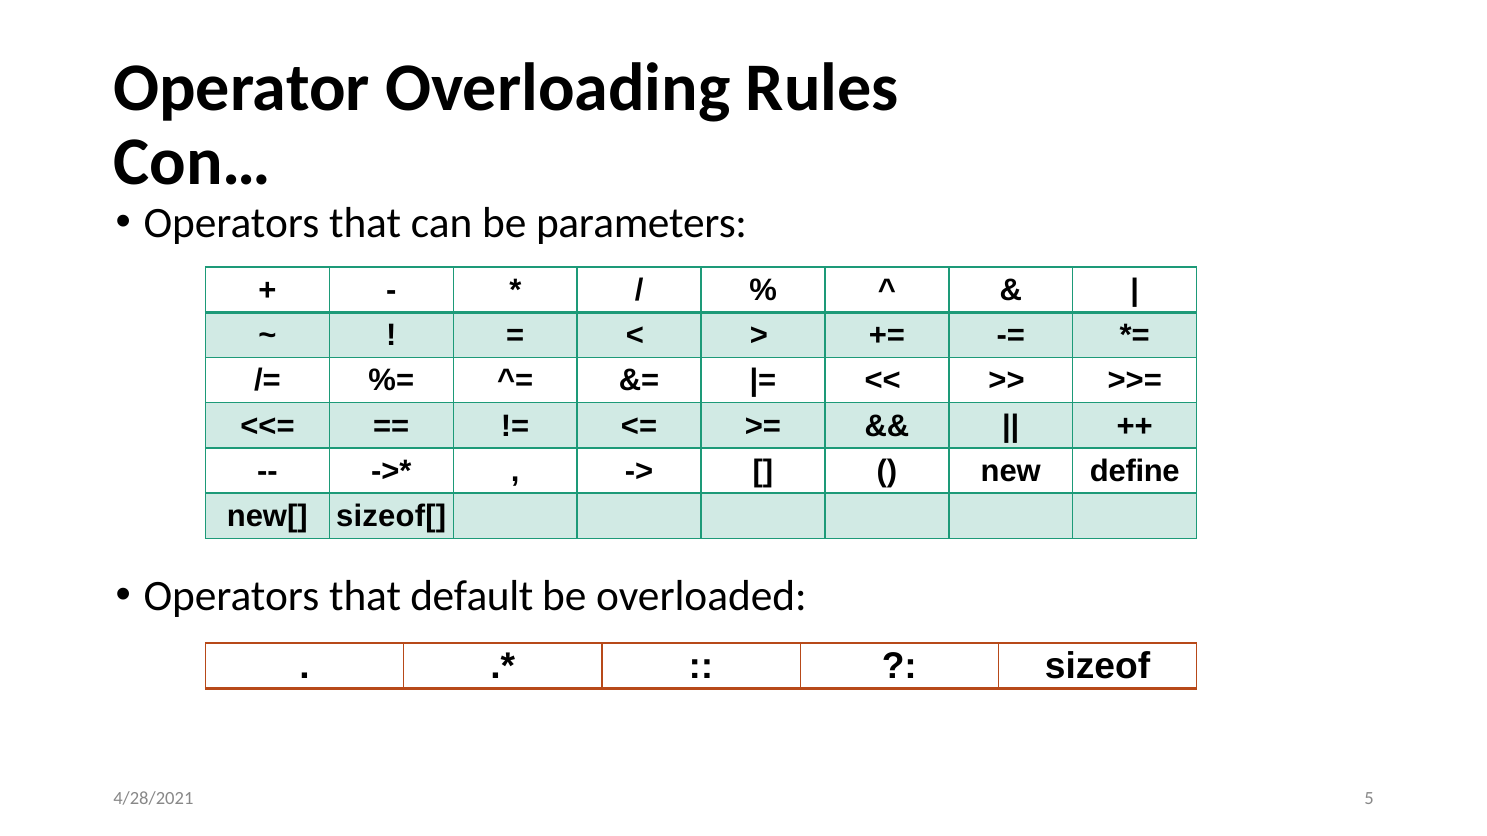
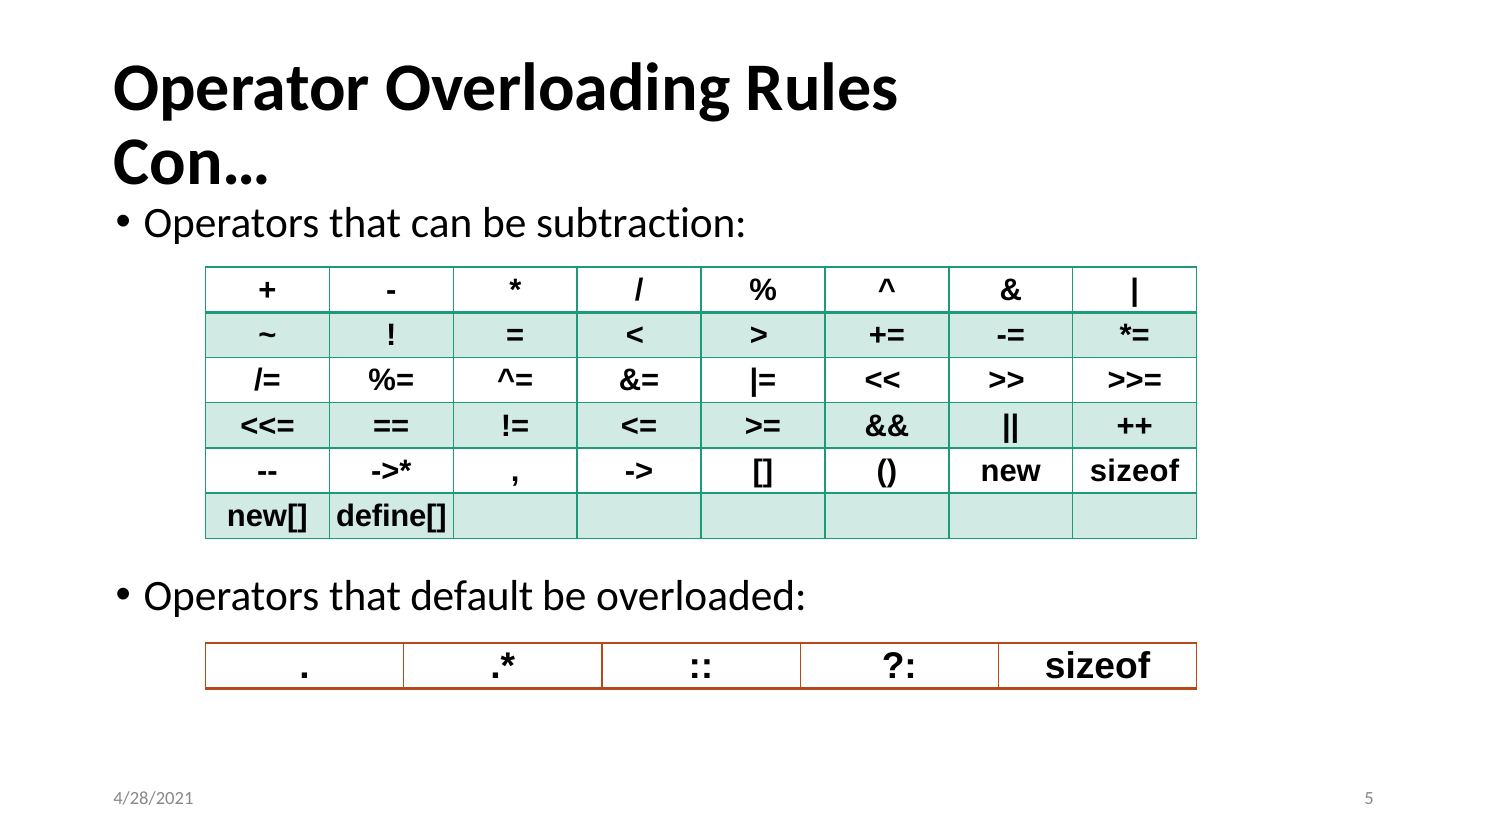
parameters: parameters -> subtraction
new define: define -> sizeof
sizeof[: sizeof[ -> define[
